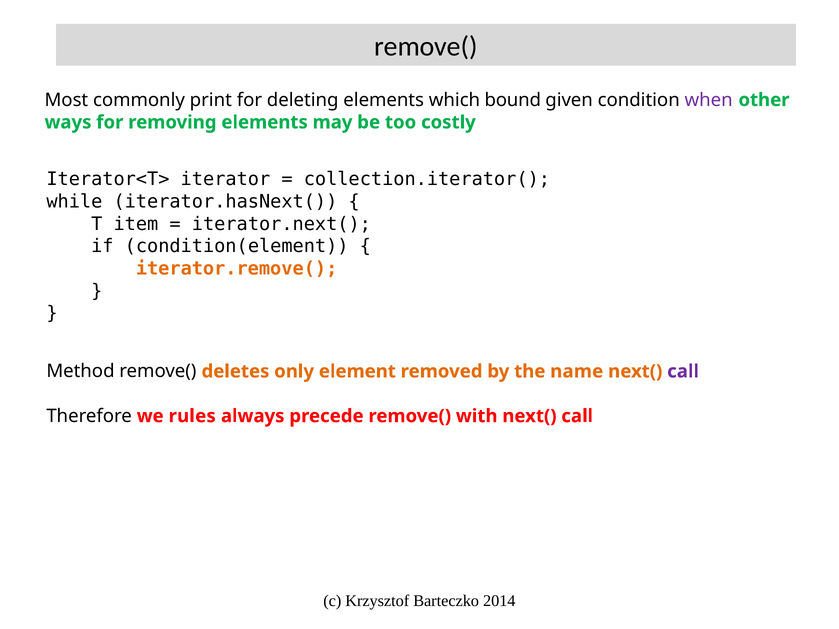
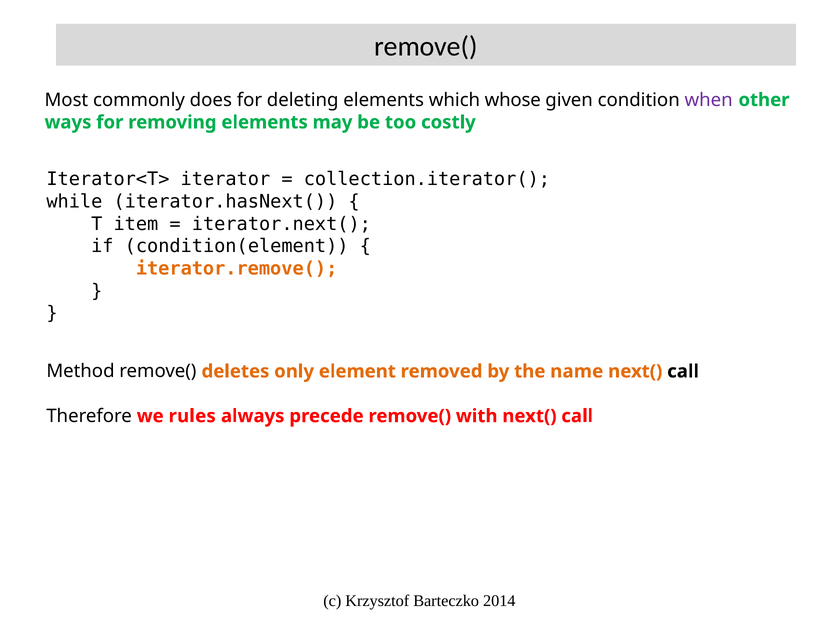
print: print -> does
bound: bound -> whose
call at (683, 372) colour: purple -> black
